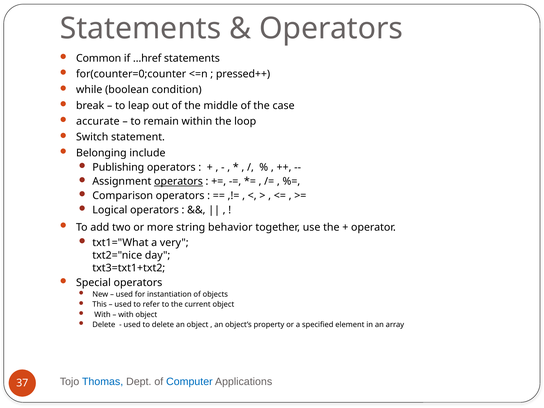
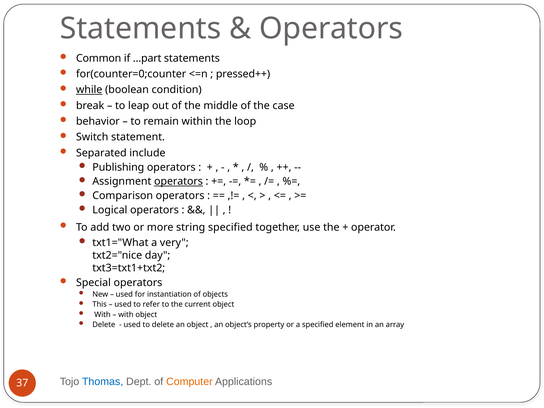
…href: …href -> …part
while underline: none -> present
accurate: accurate -> behavior
Belonging: Belonging -> Separated
string behavior: behavior -> specified
Computer colour: blue -> orange
